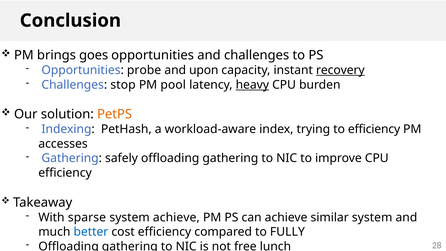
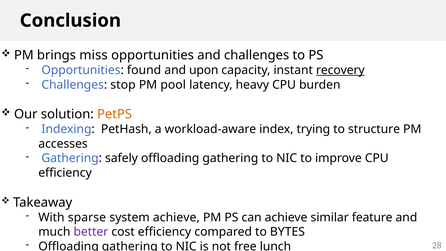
goes: goes -> miss
probe: probe -> found
heavy underline: present -> none
to efficiency: efficiency -> structure
similar system: system -> feature
better colour: blue -> purple
FULLY: FULLY -> BYTES
